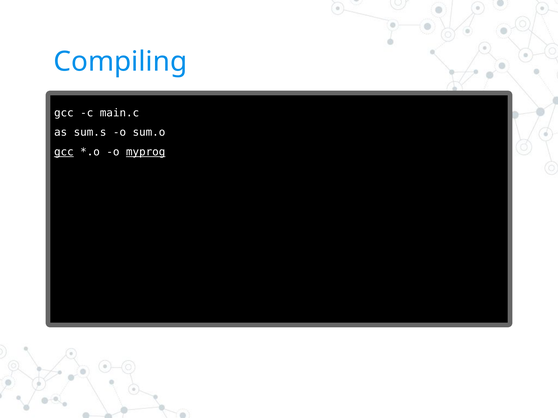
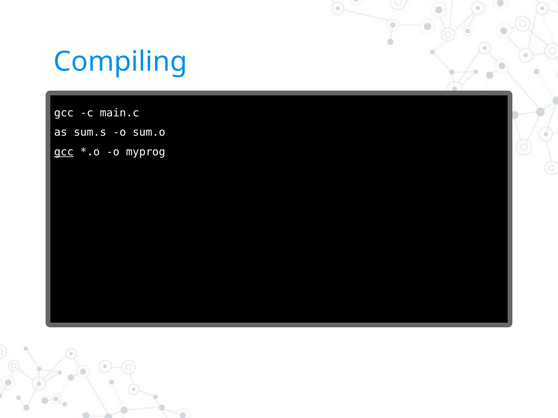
myprog underline: present -> none
